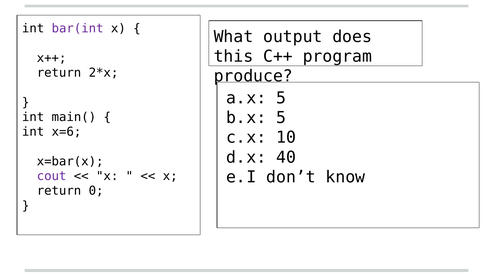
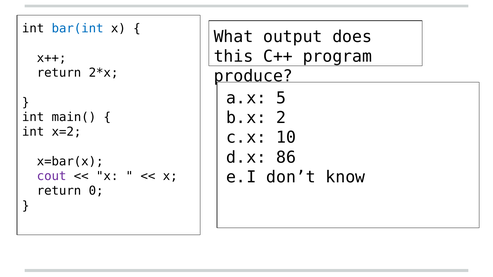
bar(int colour: purple -> blue
5 at (281, 118): 5 -> 2
x=6: x=6 -> x=2
40: 40 -> 86
